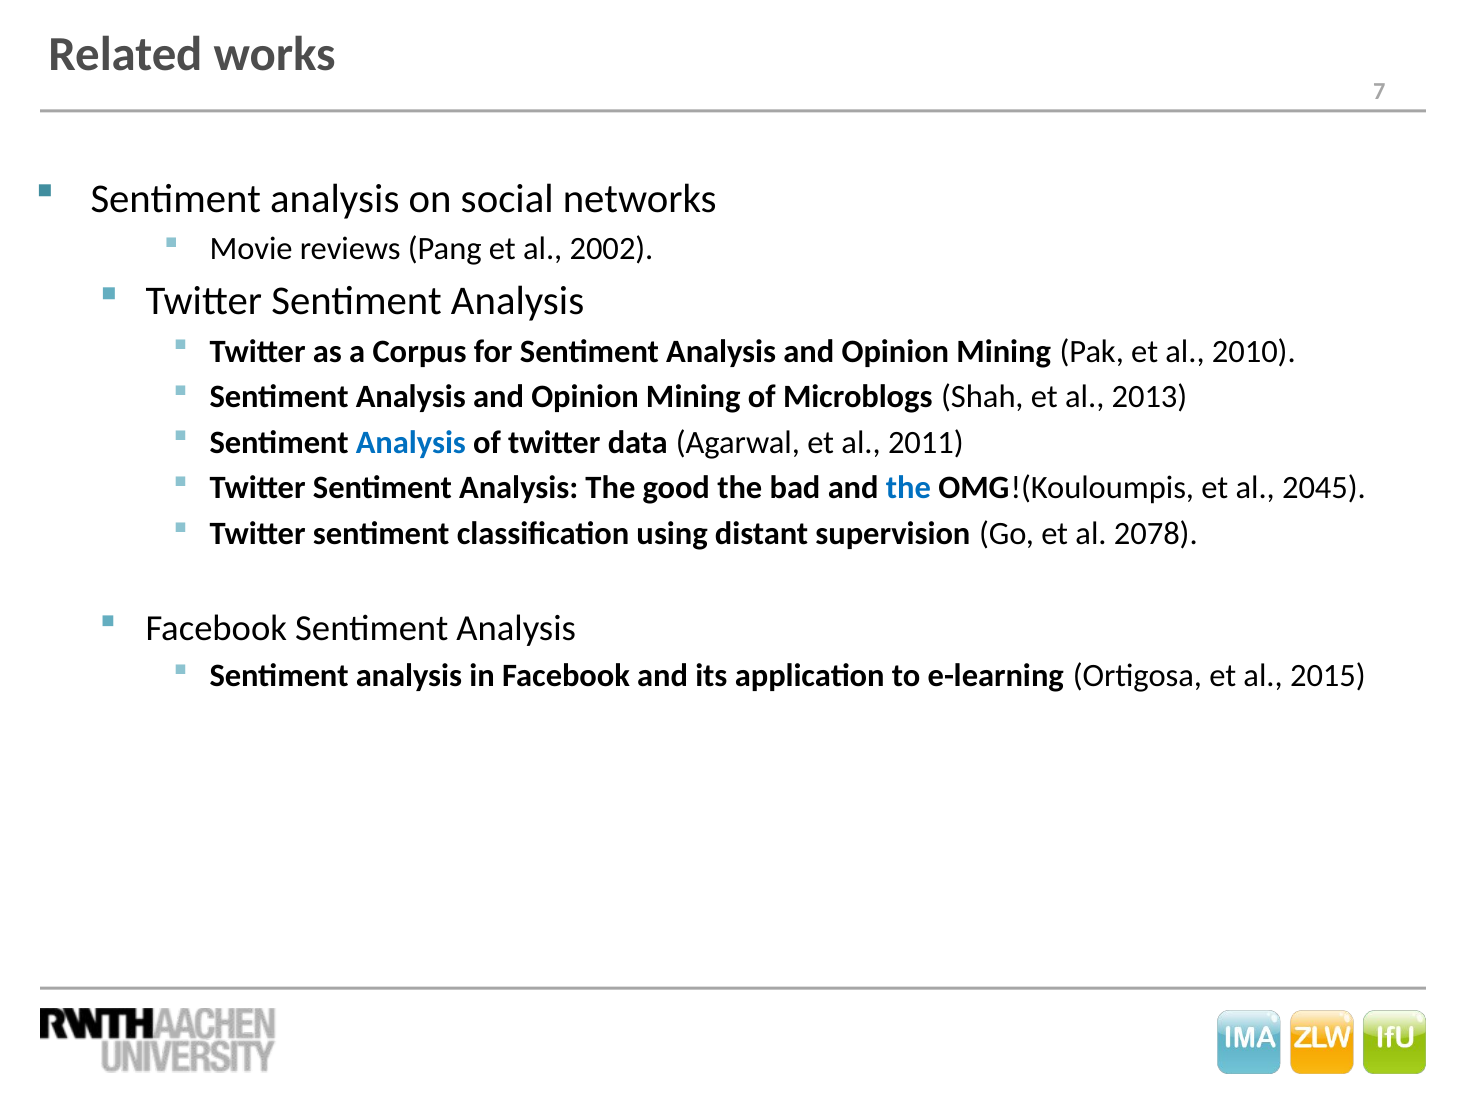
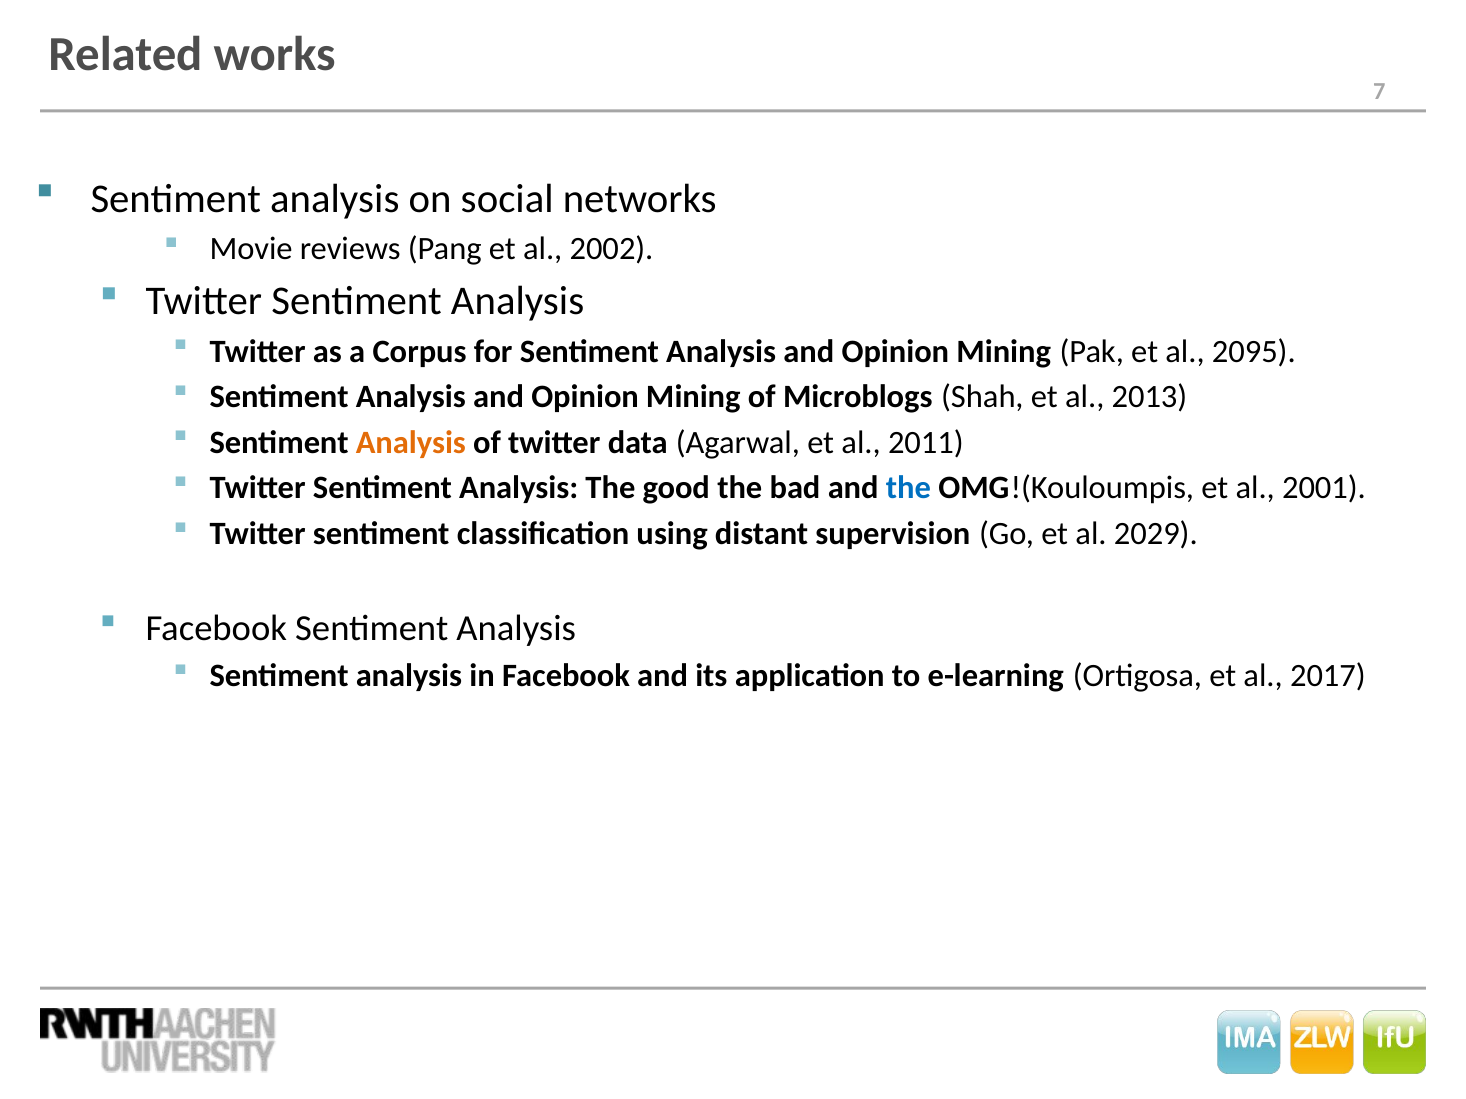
2010: 2010 -> 2095
Analysis at (411, 443) colour: blue -> orange
2045: 2045 -> 2001
2078: 2078 -> 2029
2015: 2015 -> 2017
